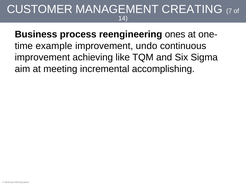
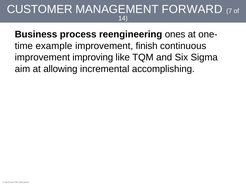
CREATING: CREATING -> FORWARD
undo: undo -> finish
achieving: achieving -> improving
meeting: meeting -> allowing
